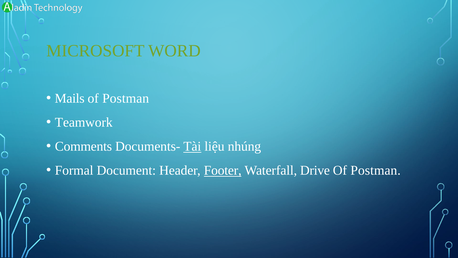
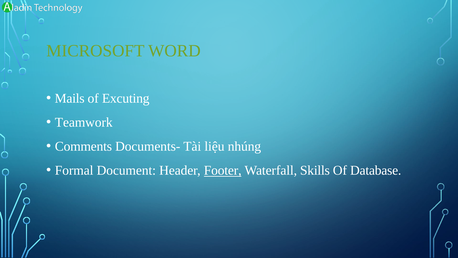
Postman at (126, 98): Postman -> Excuting
Tài underline: present -> none
Drive: Drive -> Skills
Postman at (376, 170): Postman -> Database
